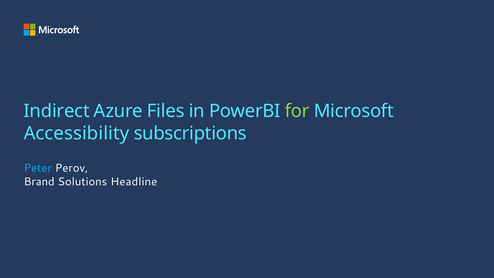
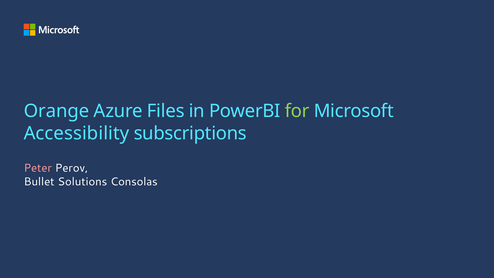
Indirect: Indirect -> Orange
Peter colour: light blue -> pink
Brand: Brand -> Bullet
Headline: Headline -> Consolas
